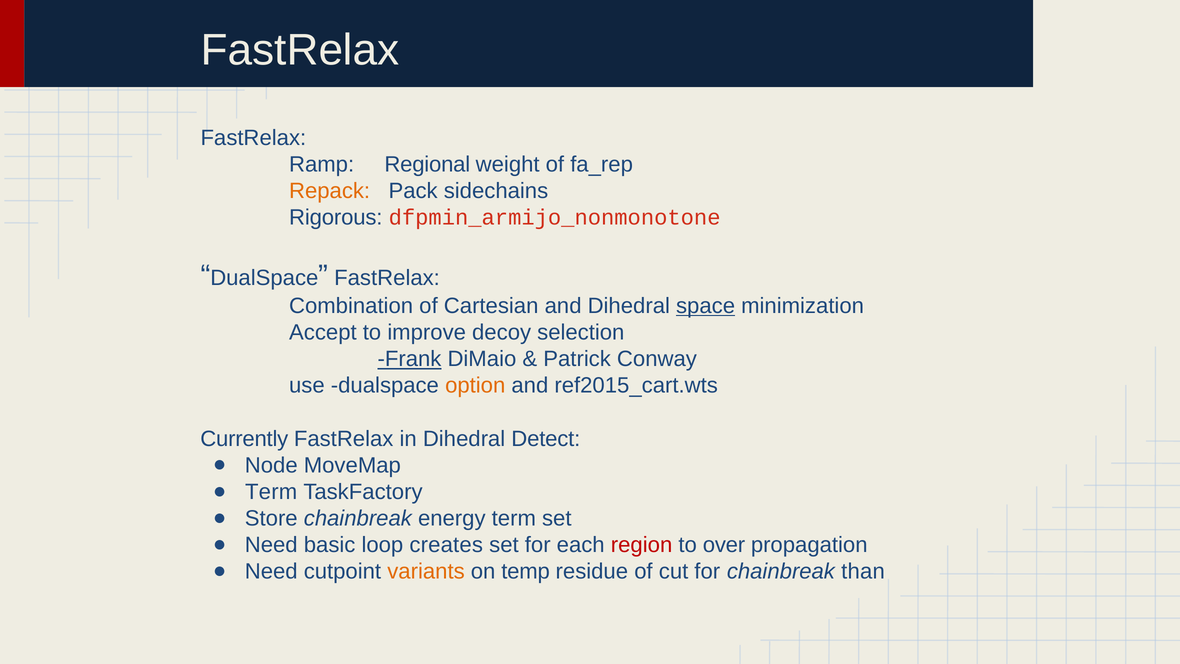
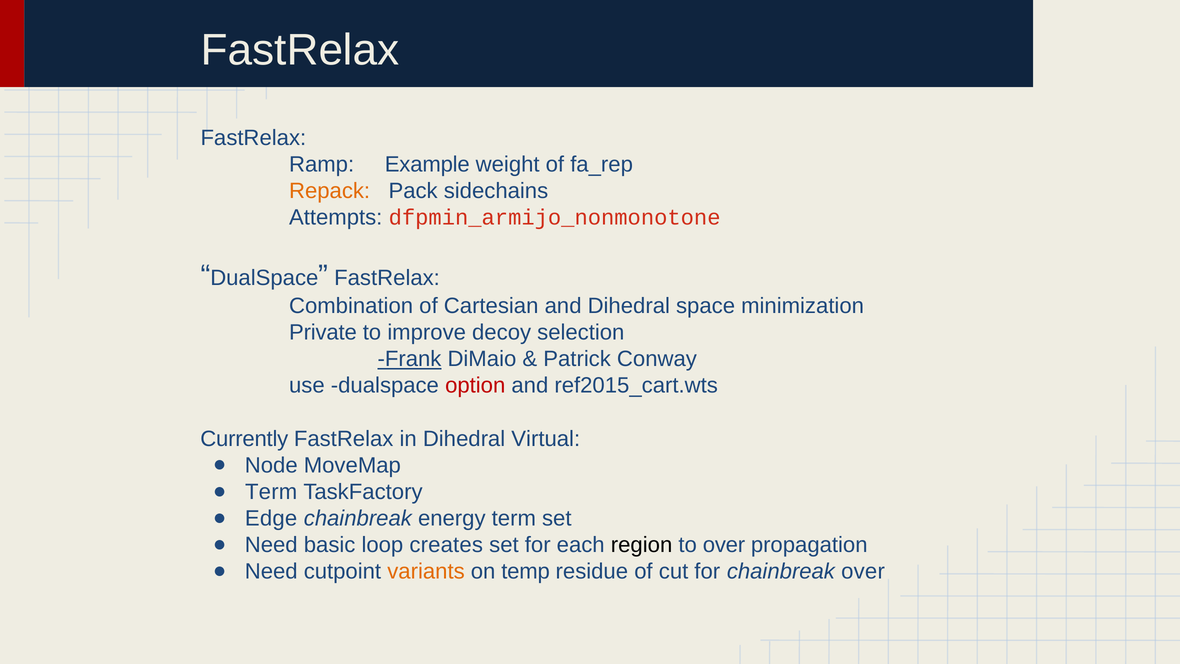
Regional: Regional -> Example
Rigorous: Rigorous -> Attempts
space underline: present -> none
Accept: Accept -> Private
option colour: orange -> red
Detect: Detect -> Virtual
Store: Store -> Edge
region colour: red -> black
chainbreak than: than -> over
